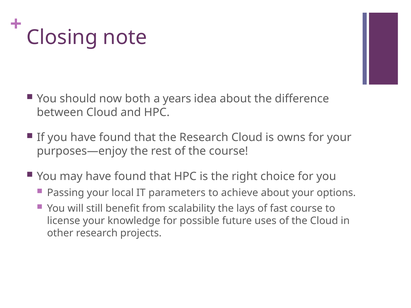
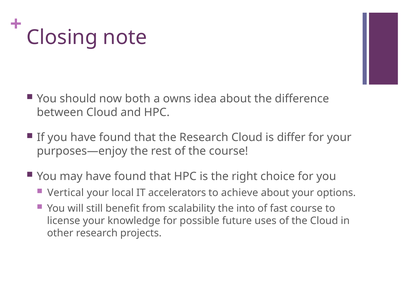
years: years -> owns
owns: owns -> differ
Passing: Passing -> Vertical
parameters: parameters -> accelerators
lays: lays -> into
